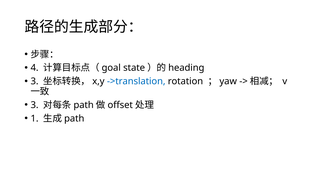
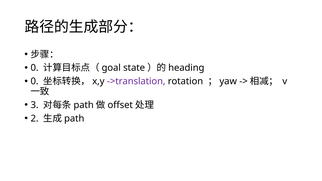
4 at (35, 68): 4 -> 0
3 at (35, 81): 3 -> 0
->translation colour: blue -> purple
1: 1 -> 2
